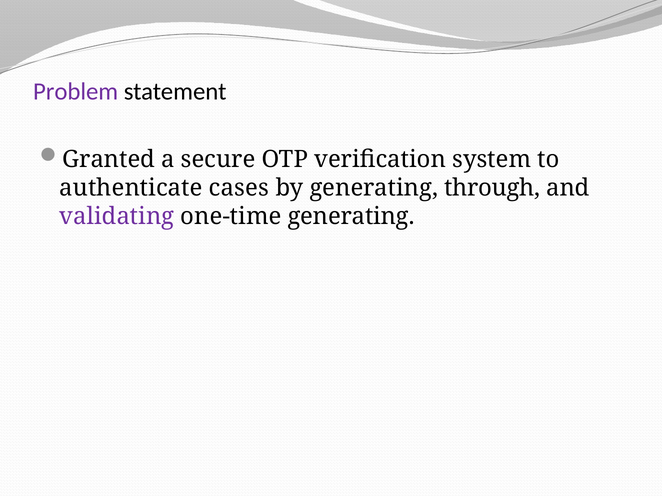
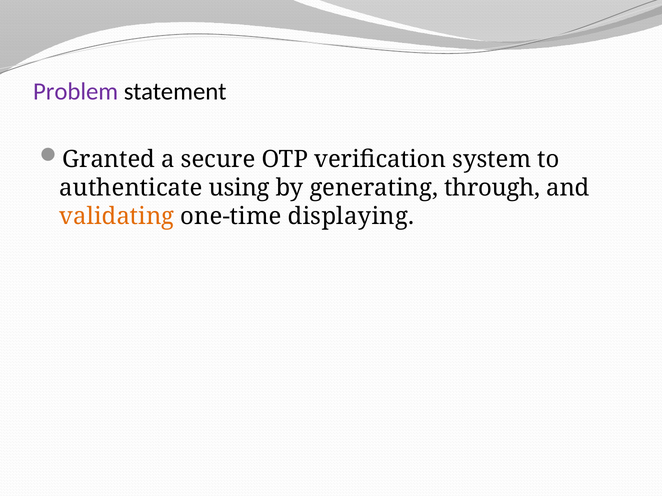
cases: cases -> using
validating colour: purple -> orange
one-time generating: generating -> displaying
